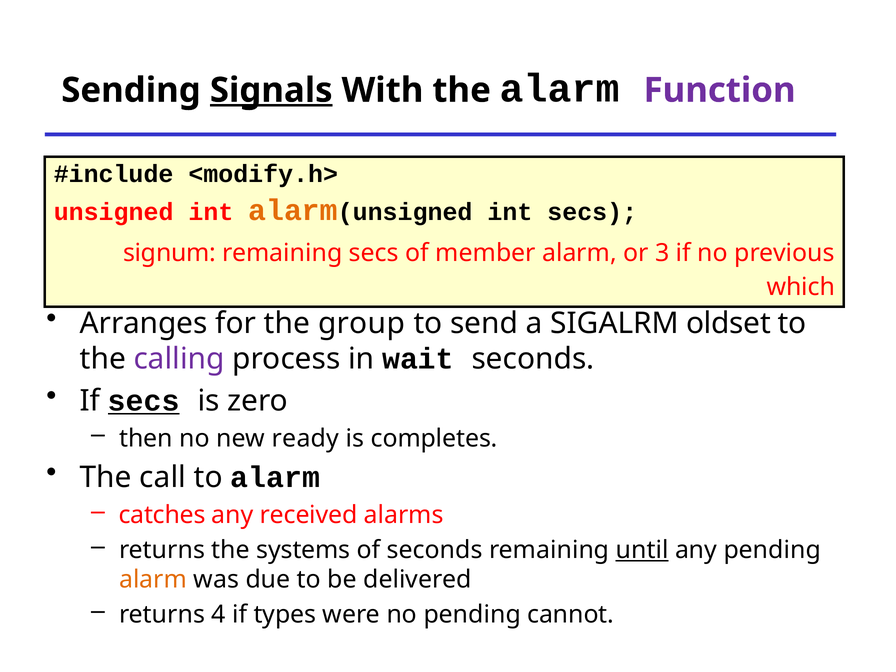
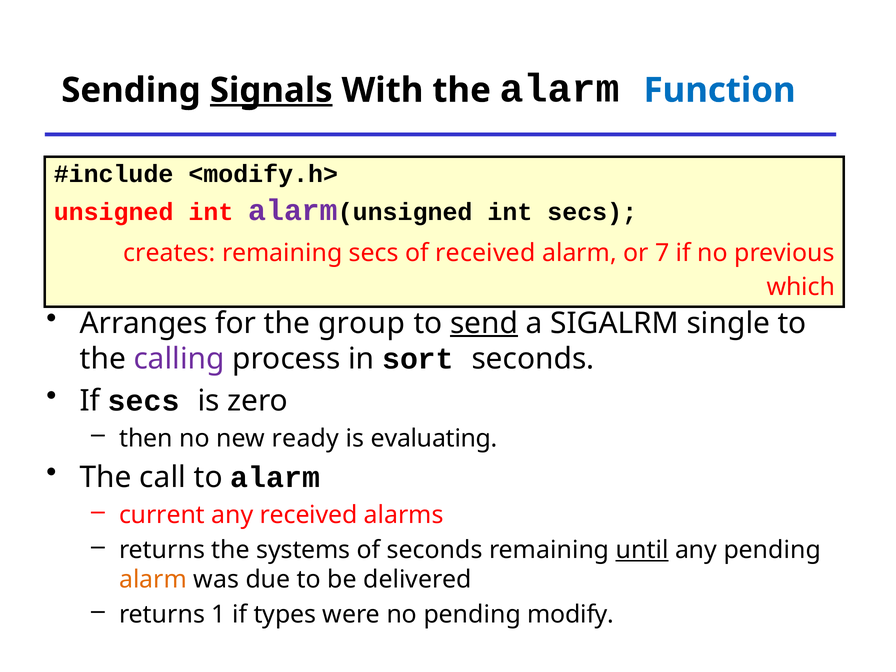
Function colour: purple -> blue
alarm at (293, 211) colour: orange -> purple
signum: signum -> creates
of member: member -> received
3: 3 -> 7
send underline: none -> present
oldset: oldset -> single
wait: wait -> sort
secs at (144, 401) underline: present -> none
completes: completes -> evaluating
catches: catches -> current
4: 4 -> 1
cannot: cannot -> modify
